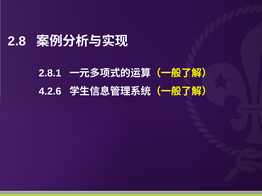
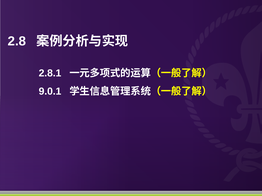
4.2.6: 4.2.6 -> 9.0.1
